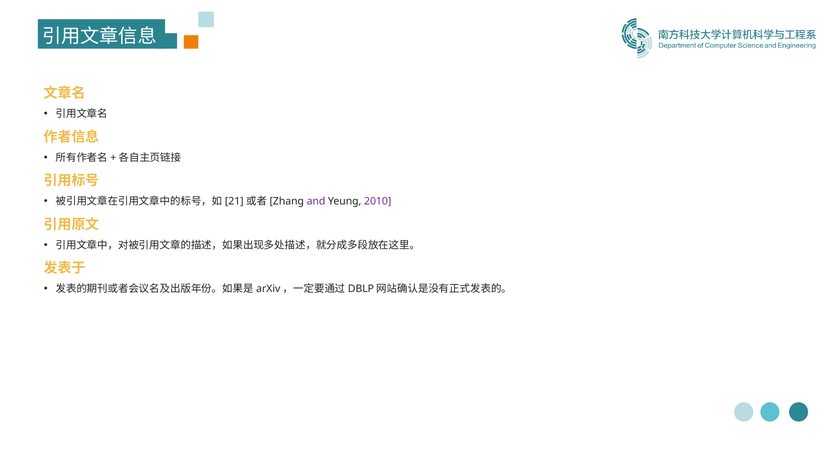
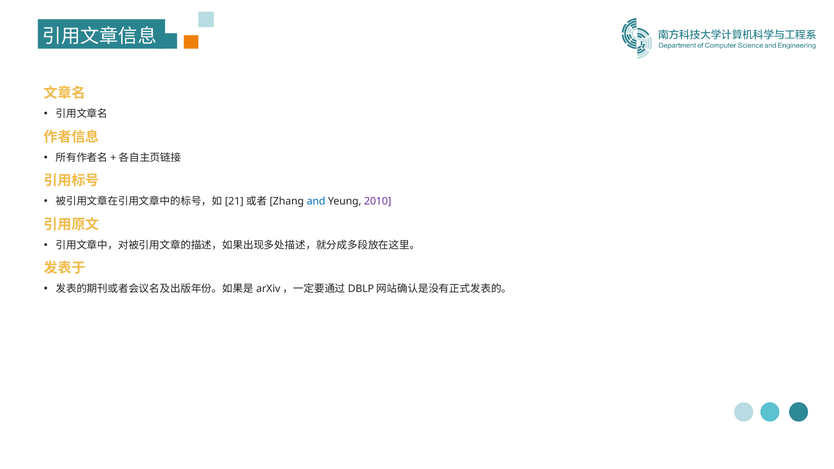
and colour: purple -> blue
